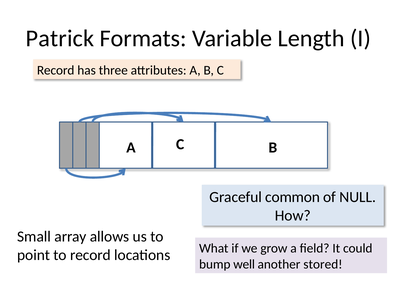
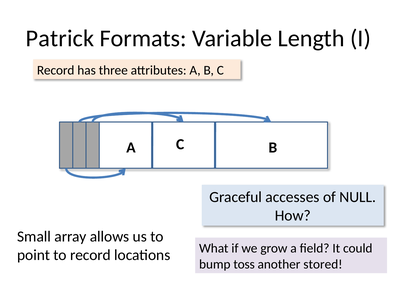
common: common -> accesses
well: well -> toss
